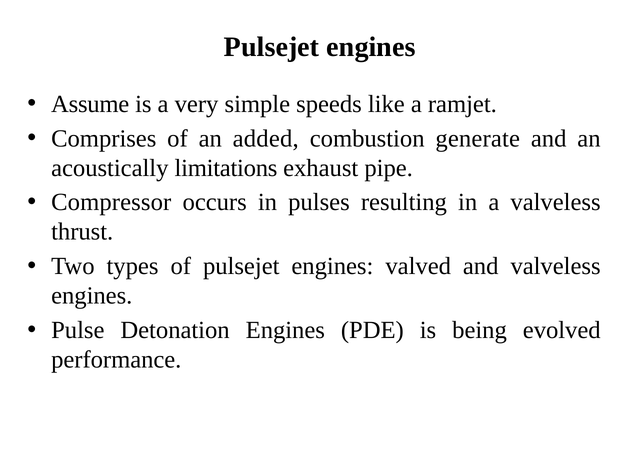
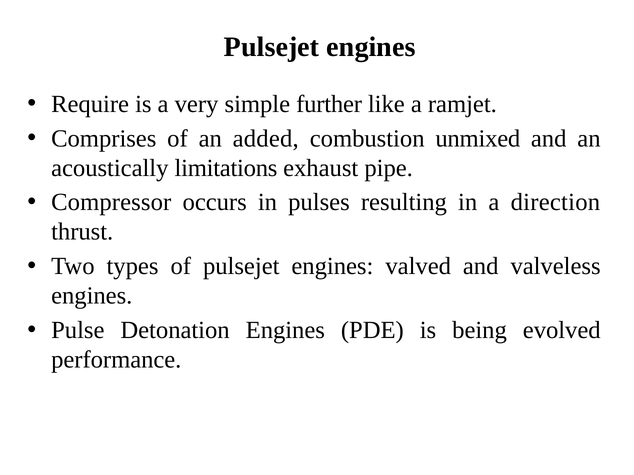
Assume: Assume -> Require
speeds: speeds -> further
generate: generate -> unmixed
a valveless: valveless -> direction
